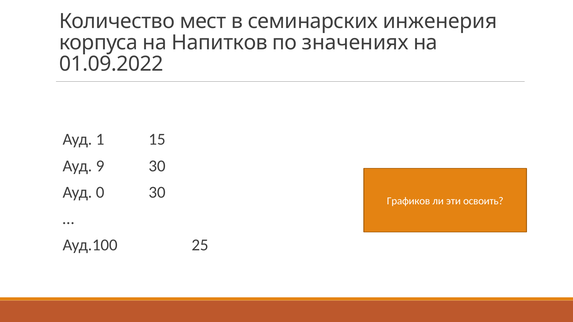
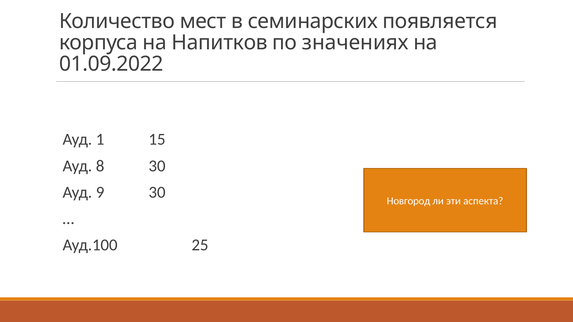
инженерия: инженерия -> появляется
9: 9 -> 8
0: 0 -> 9
Графиков: Графиков -> Новгород
освоить: освоить -> аспекта
